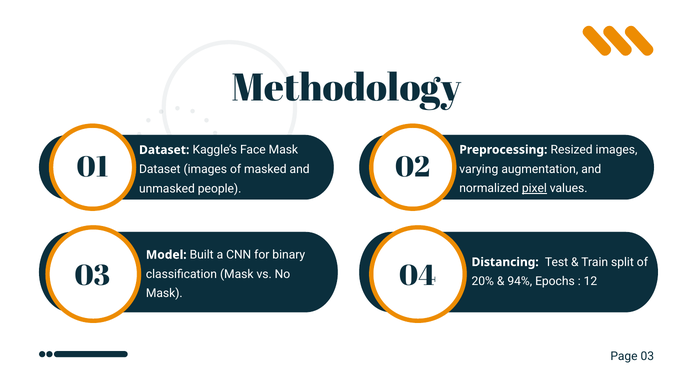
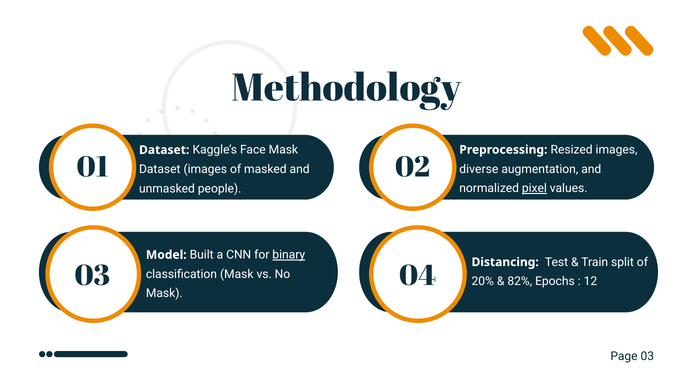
varying: varying -> diverse
binary underline: none -> present
94%: 94% -> 82%
